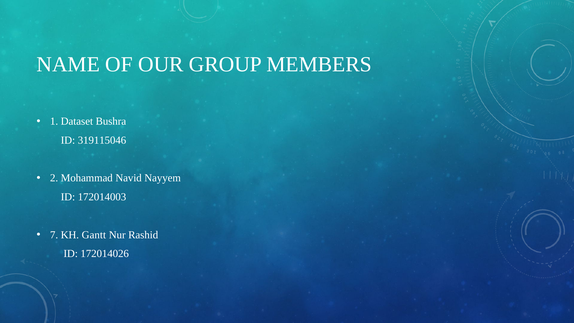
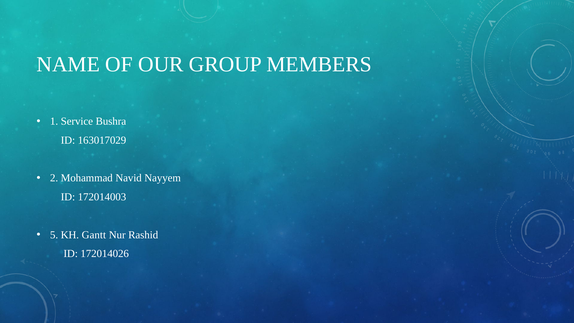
Dataset: Dataset -> Service
319115046: 319115046 -> 163017029
7: 7 -> 5
